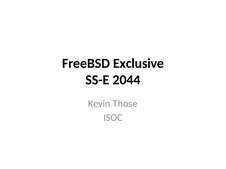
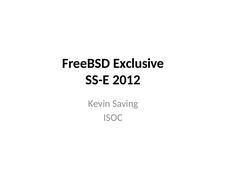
2044: 2044 -> 2012
Those: Those -> Saving
